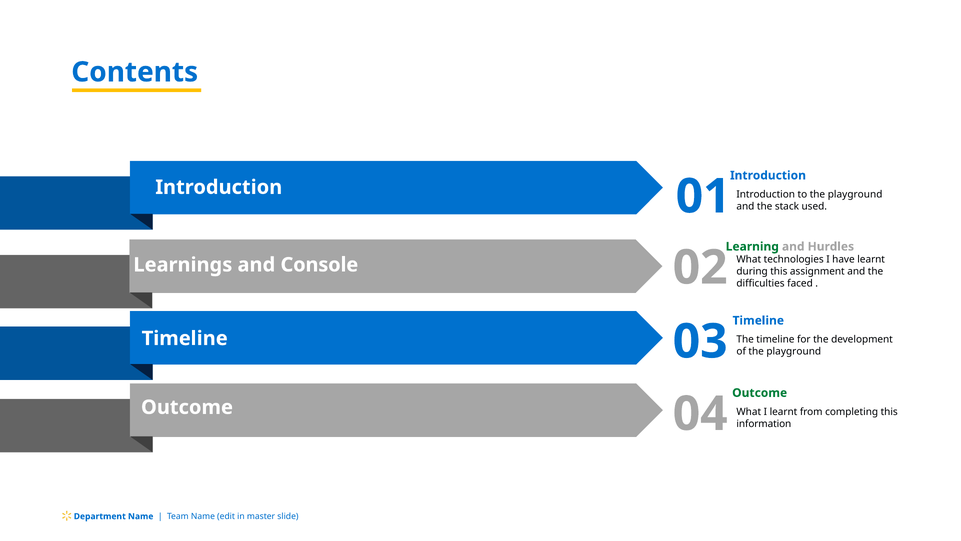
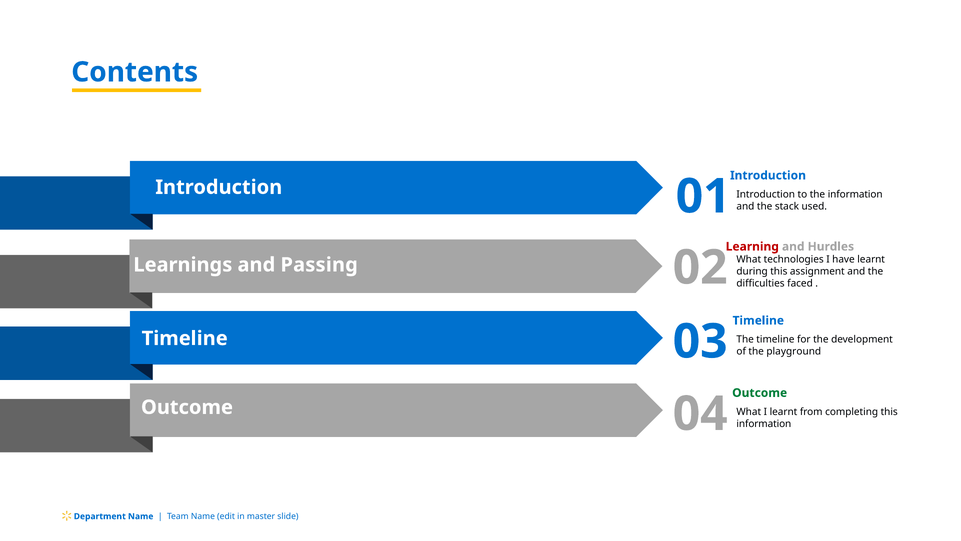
to the playground: playground -> information
Learning colour: green -> red
Console: Console -> Passing
